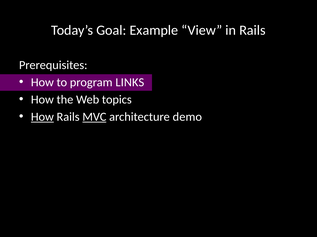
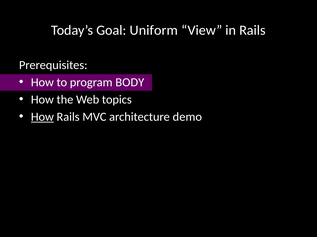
Example: Example -> Uniform
LINKS: LINKS -> BODY
MVC underline: present -> none
